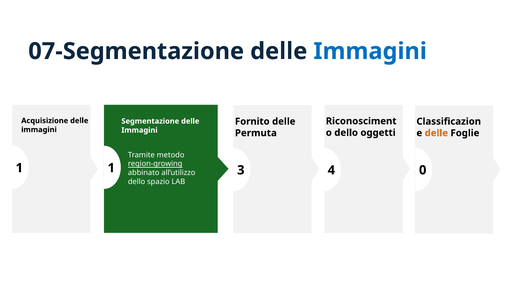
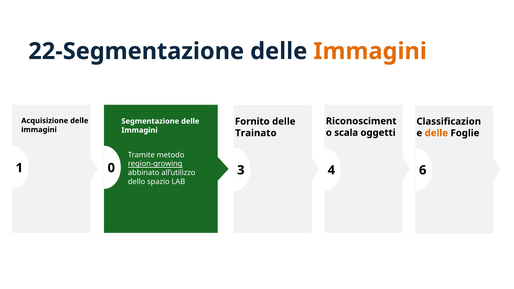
07-Segmentazione: 07-Segmentazione -> 22-Segmentazione
Immagini at (370, 51) colour: blue -> orange
dello at (346, 133): dello -> scala
Permuta: Permuta -> Trainato
1 at (111, 168): 1 -> 0
0: 0 -> 6
